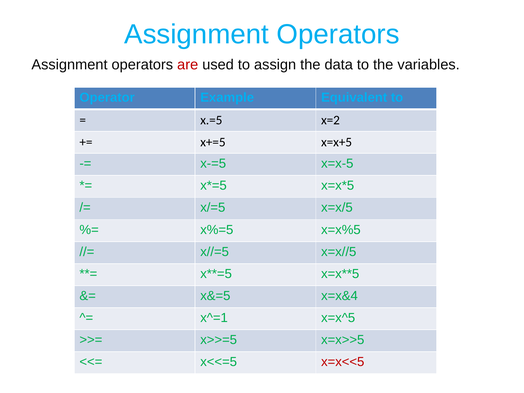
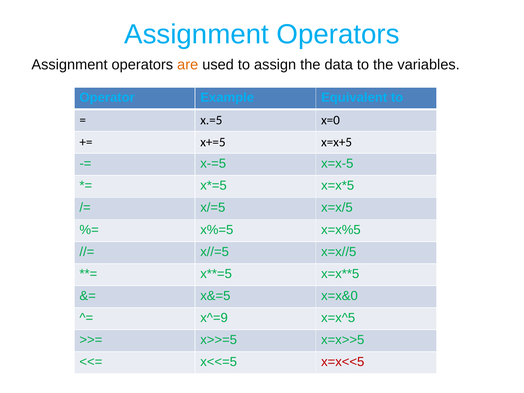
are colour: red -> orange
x=2: x=2 -> x=0
x=x&4: x=x&4 -> x=x&0
x^=1: x^=1 -> x^=9
